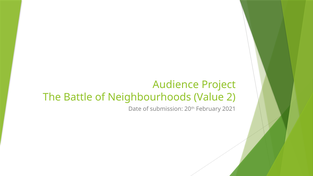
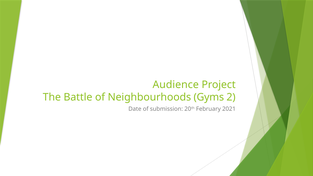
Value: Value -> Gyms
